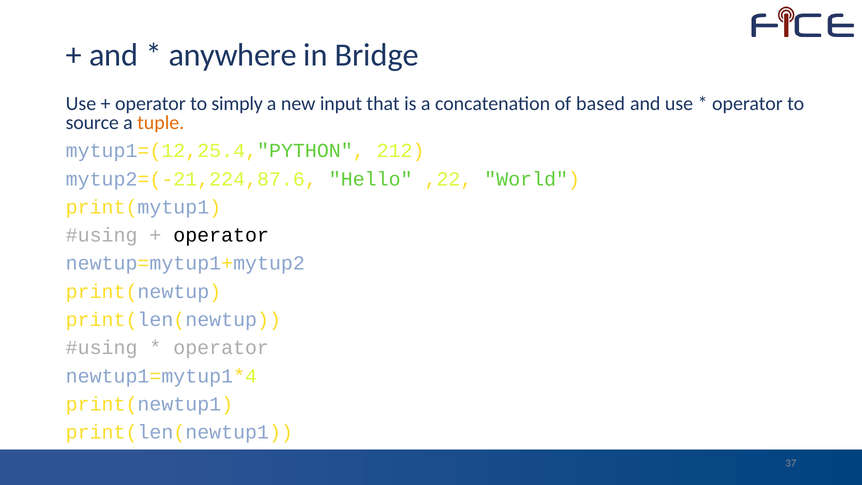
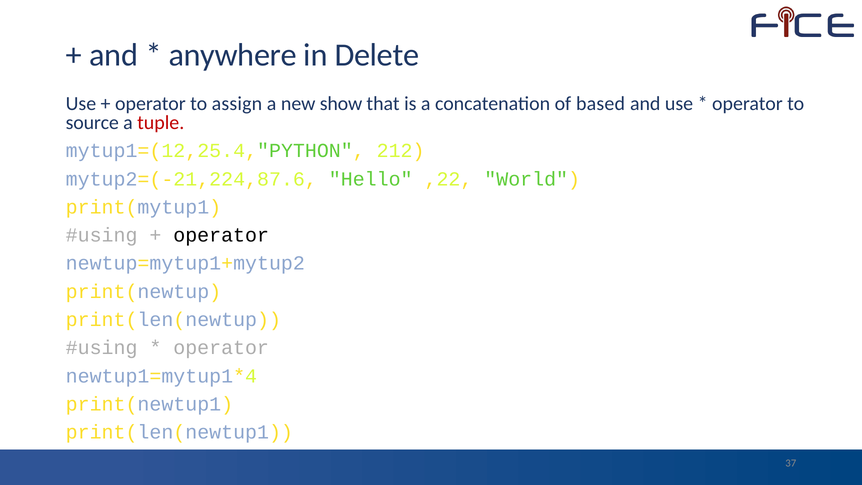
Bridge: Bridge -> Delete
simply: simply -> assign
input: input -> show
tuple colour: orange -> red
